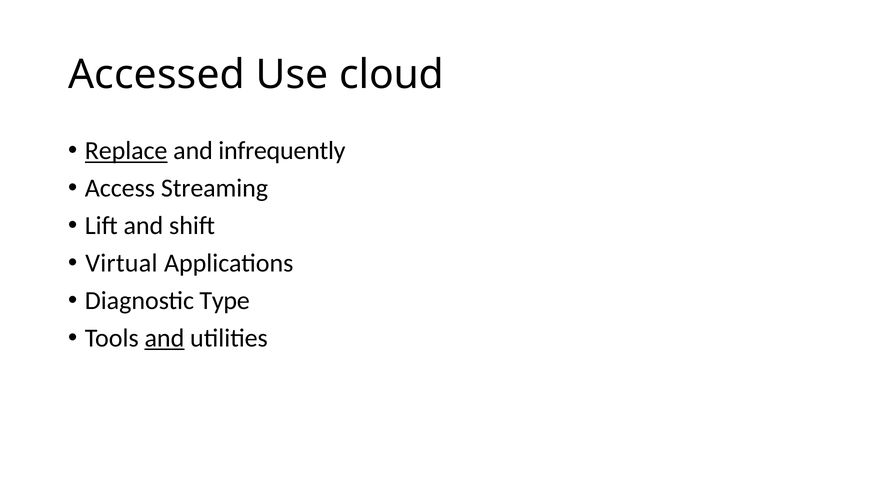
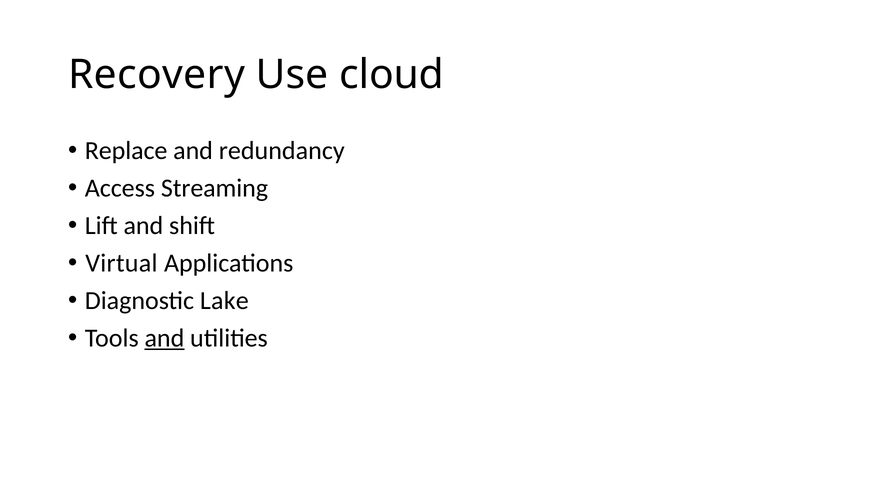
Accessed: Accessed -> Recovery
Replace underline: present -> none
infrequently: infrequently -> redundancy
Type: Type -> Lake
